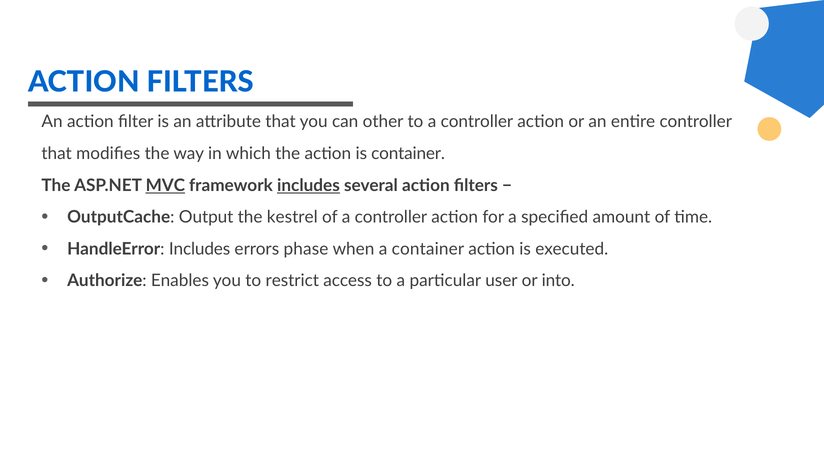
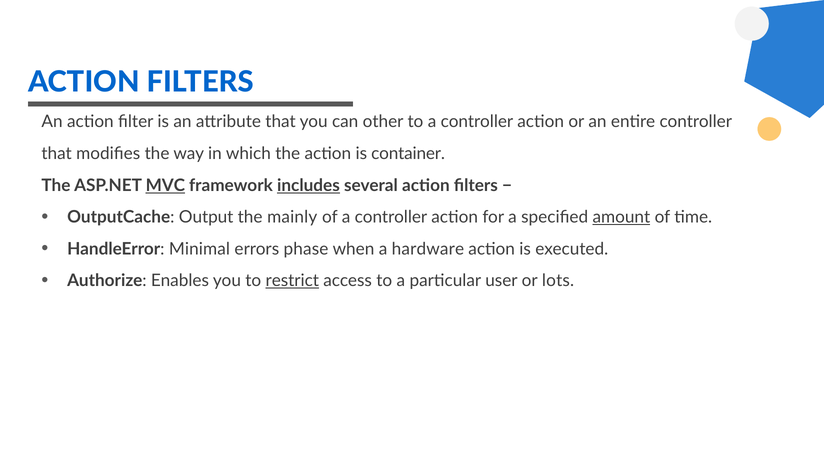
kestrel: kestrel -> mainly
amount underline: none -> present
HandleError Includes: Includes -> Minimal
a container: container -> hardware
restrict underline: none -> present
into: into -> lots
